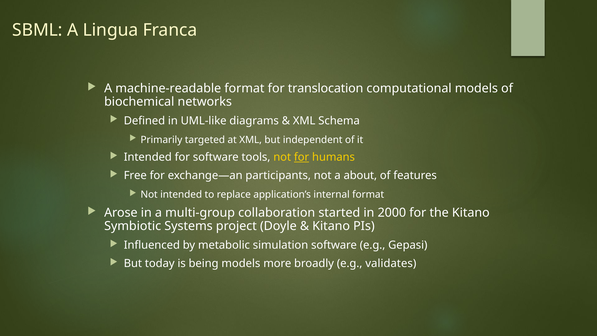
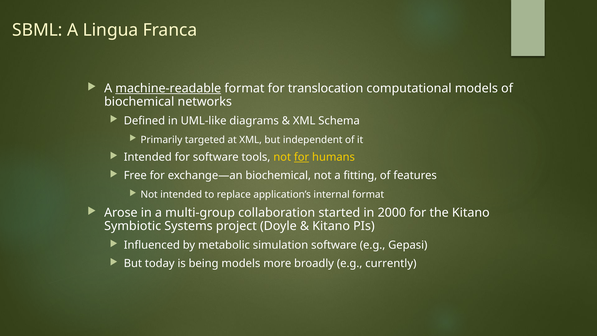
machine-readable underline: none -> present
exchange—an participants: participants -> biochemical
about: about -> fitting
validates: validates -> currently
